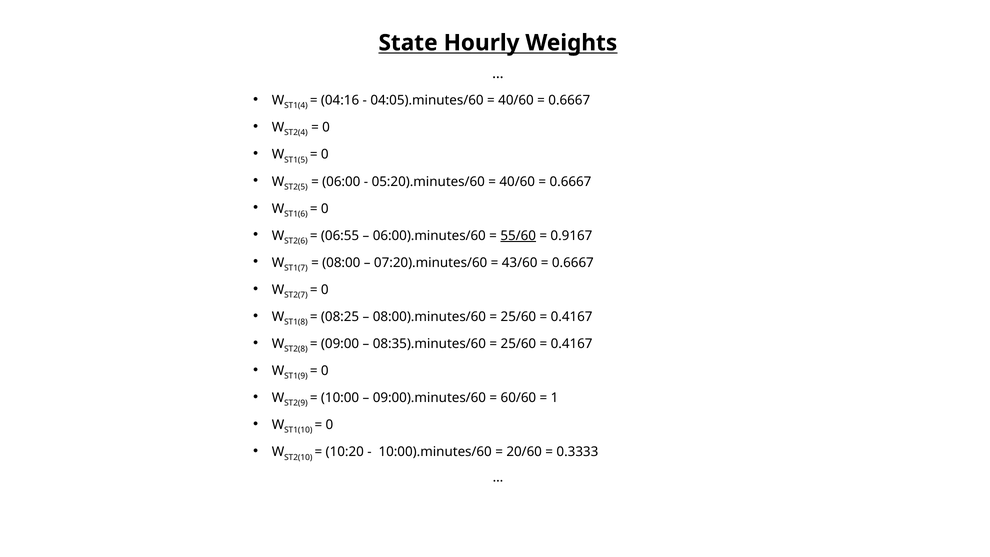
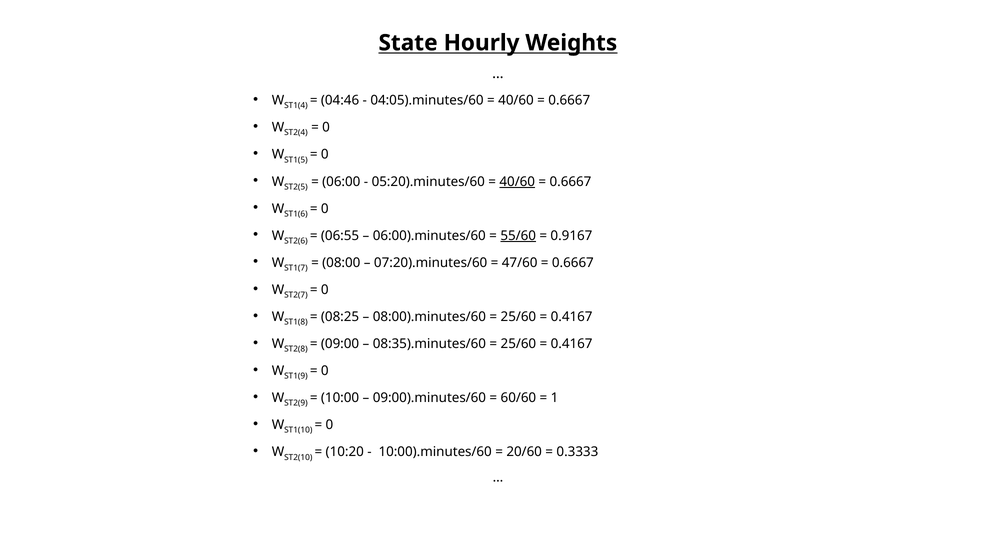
04:16: 04:16 -> 04:46
40/60 at (517, 182) underline: none -> present
43/60: 43/60 -> 47/60
